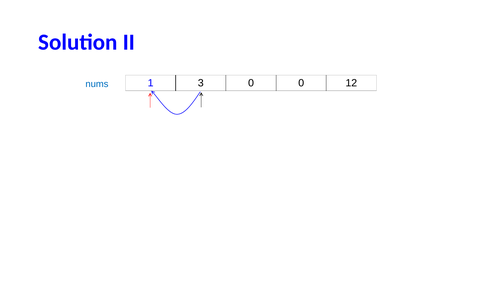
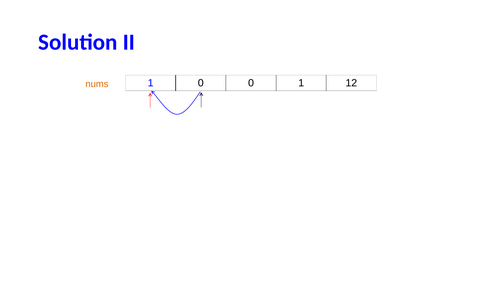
1 3: 3 -> 0
0 0: 0 -> 1
nums colour: blue -> orange
